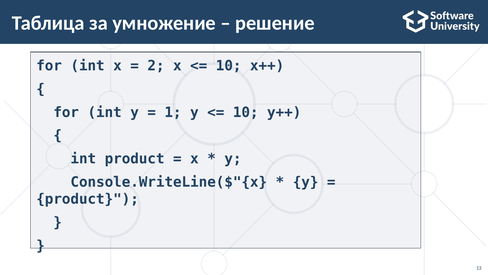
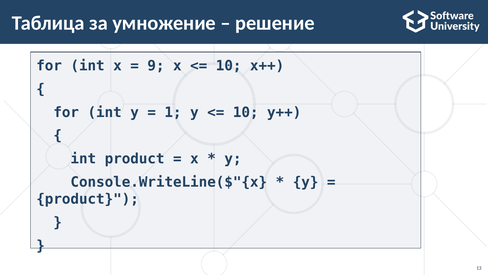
2: 2 -> 9
